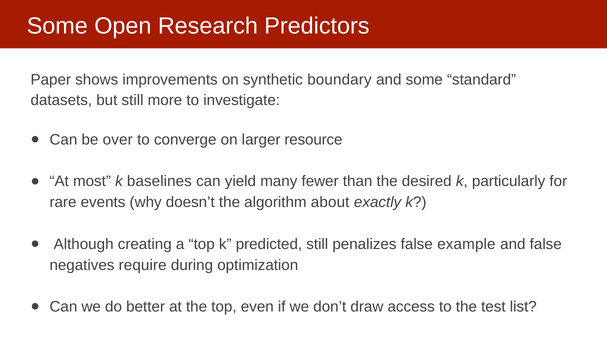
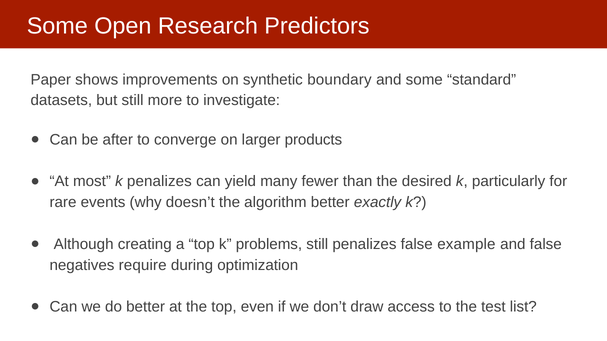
over: over -> after
resource: resource -> products
k baselines: baselines -> penalizes
algorithm about: about -> better
predicted: predicted -> problems
